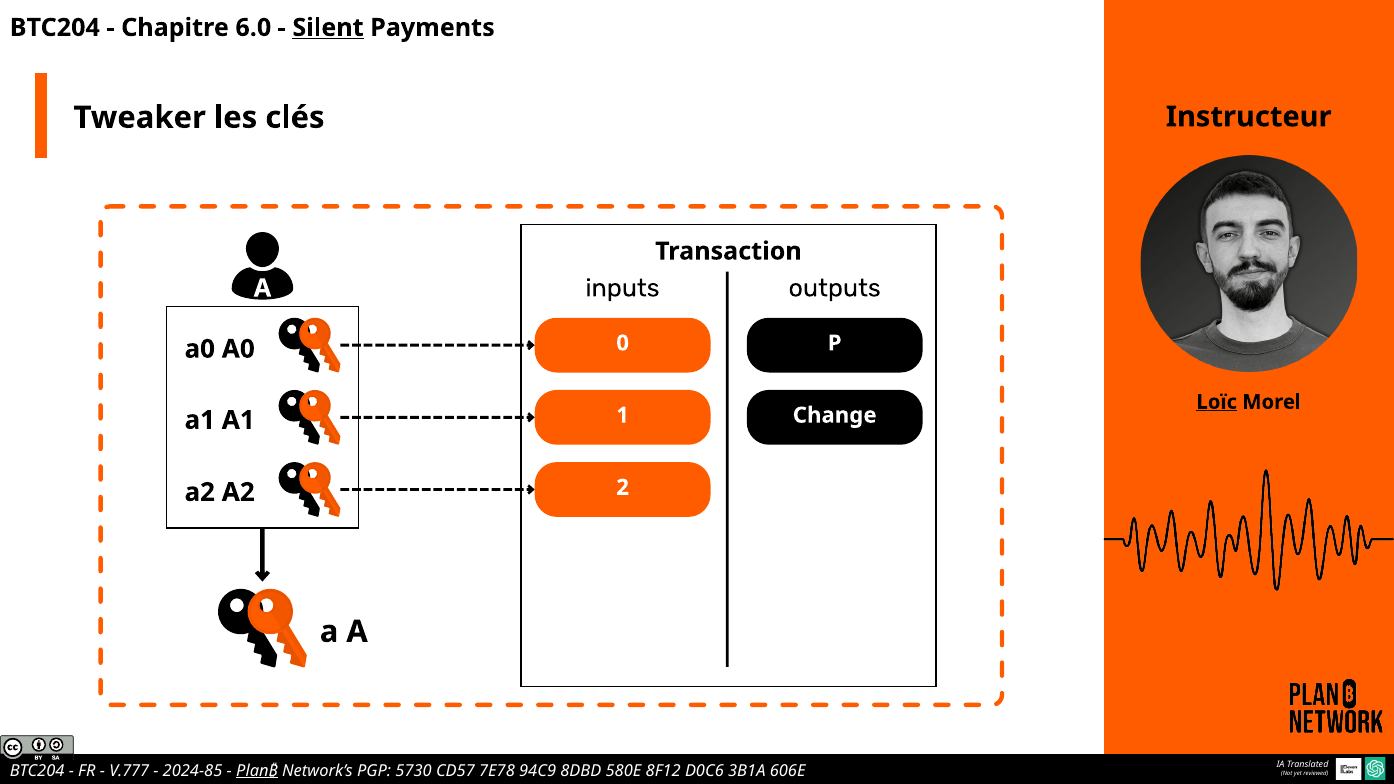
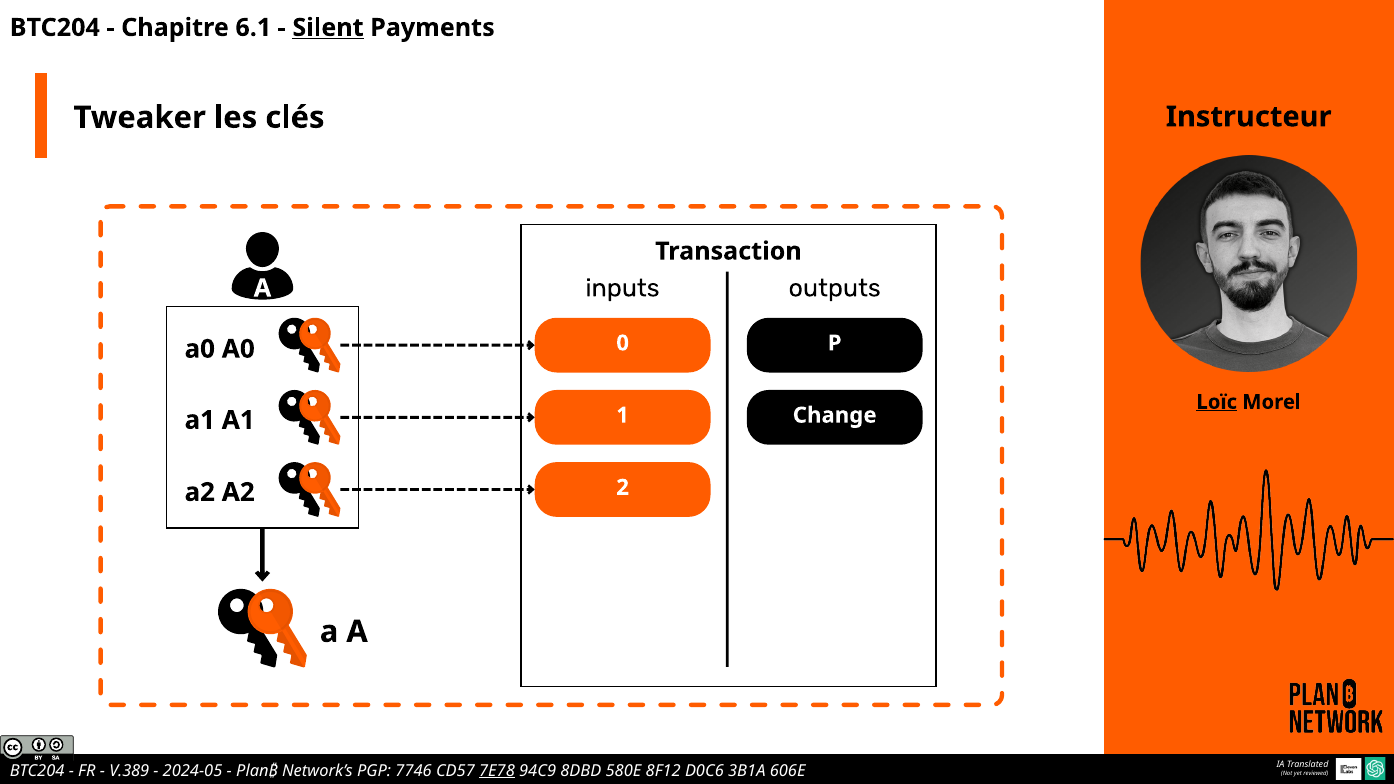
6.0: 6.0 -> 6.1
V.777: V.777 -> V.389
2024-85: 2024-85 -> 2024-05
Plan₿ underline: present -> none
5730: 5730 -> 7746
7E78 underline: none -> present
